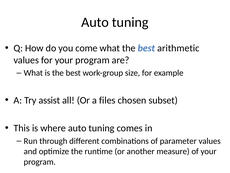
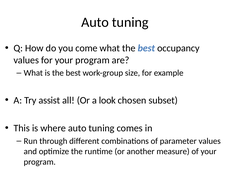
arithmetic: arithmetic -> occupancy
files: files -> look
